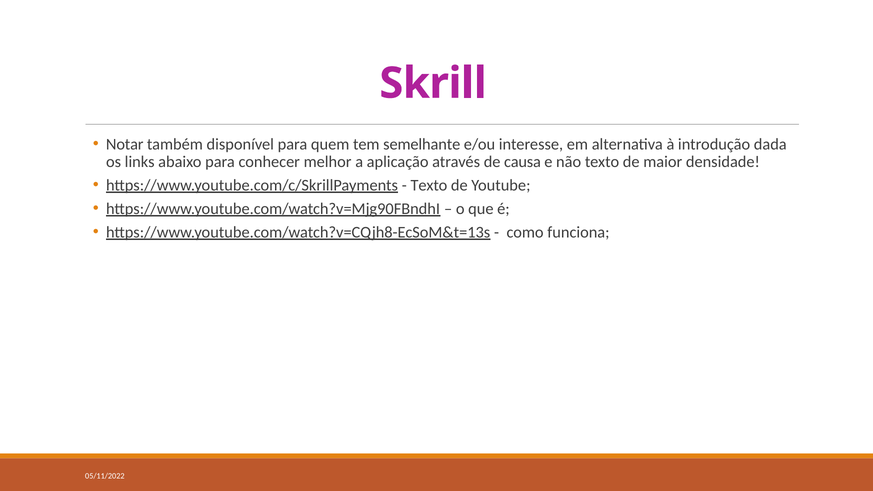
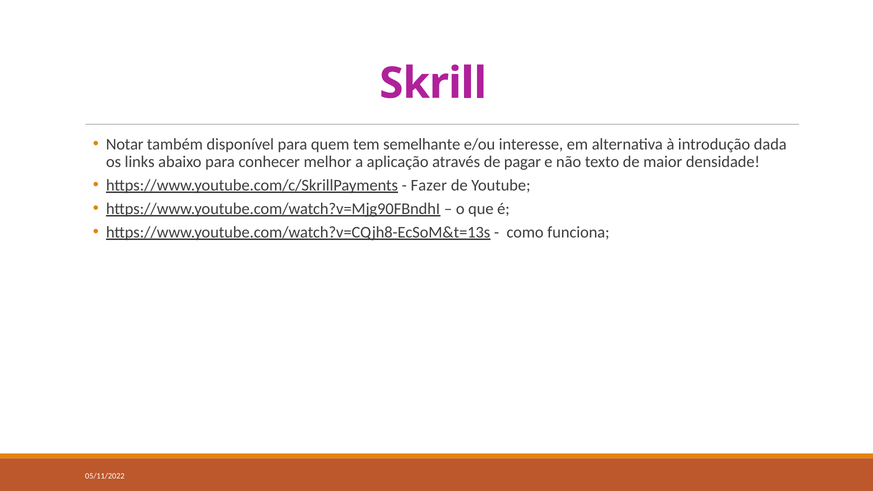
causa: causa -> pagar
Texto at (429, 185): Texto -> Fazer
